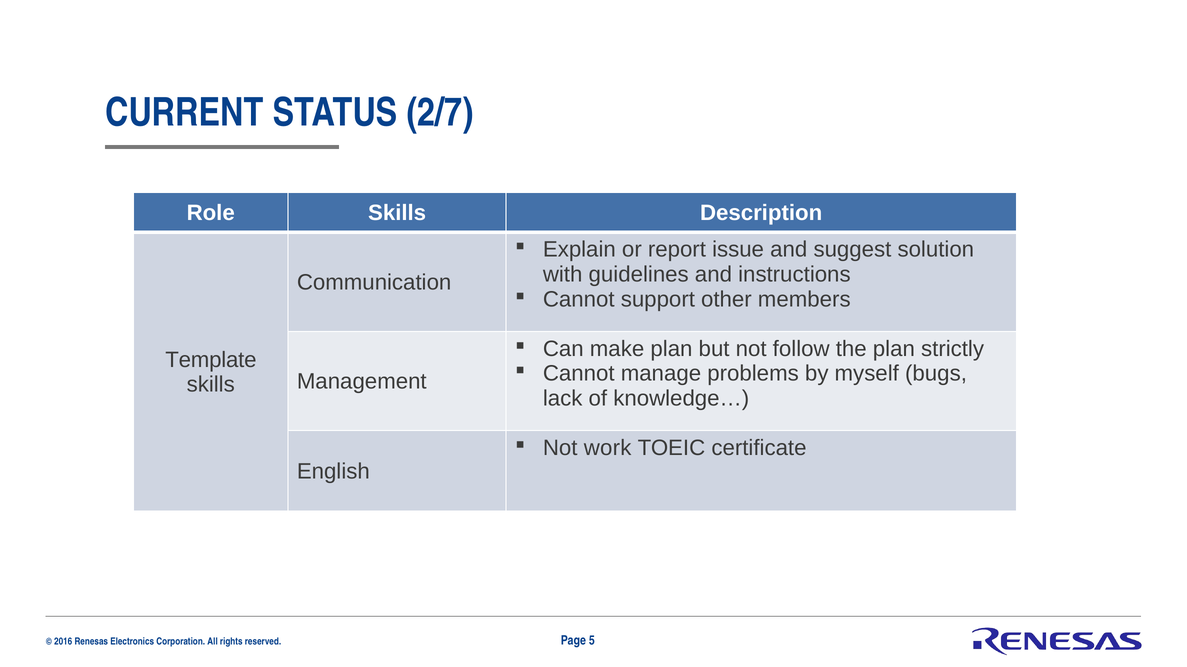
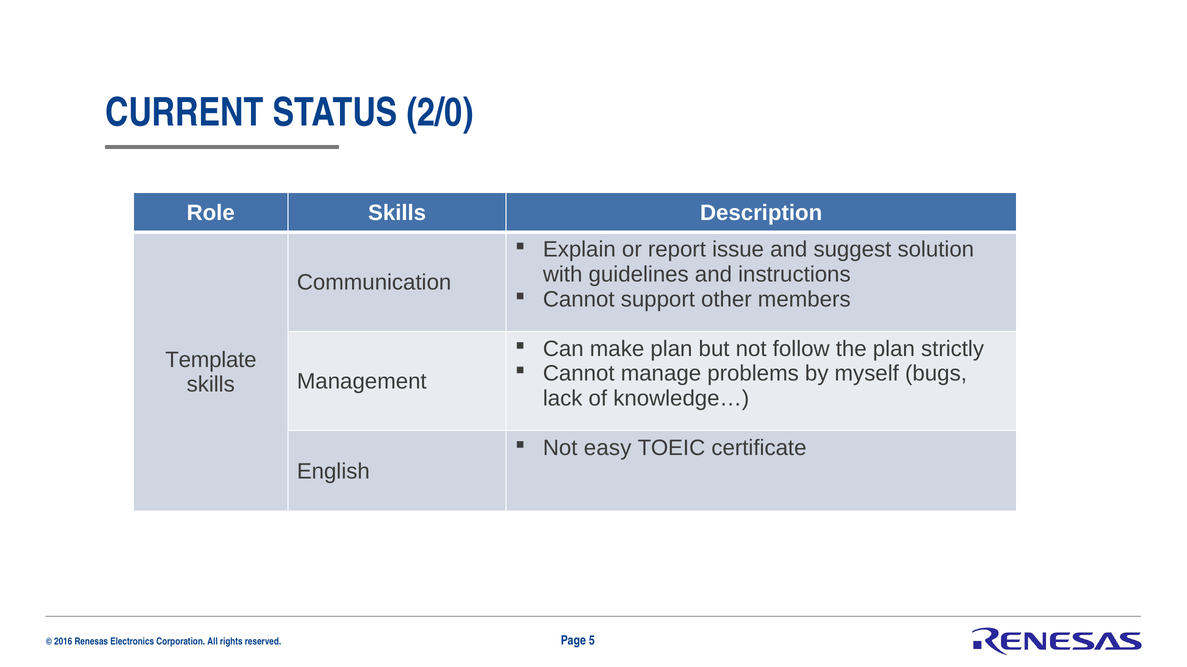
2/7: 2/7 -> 2/0
work: work -> easy
